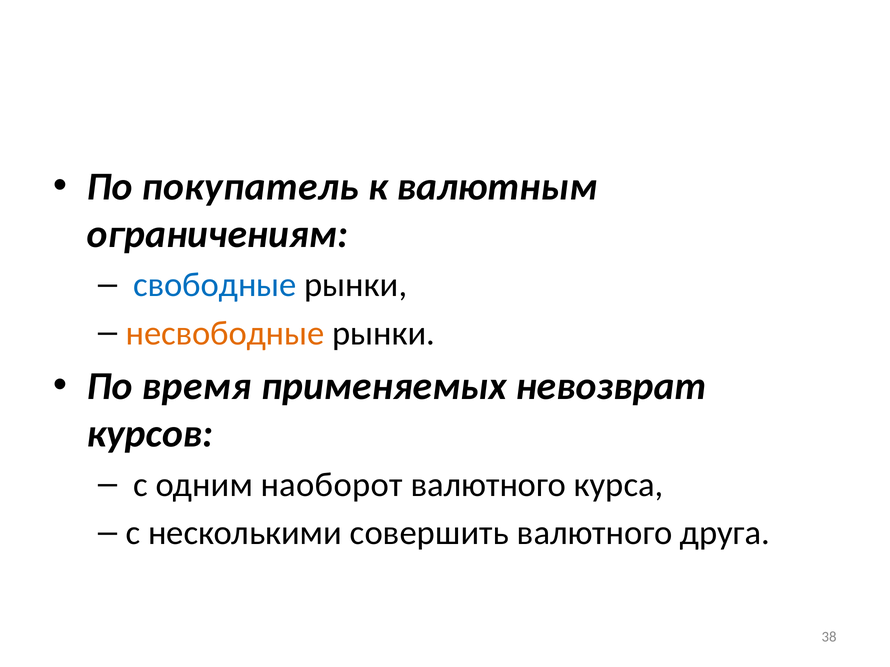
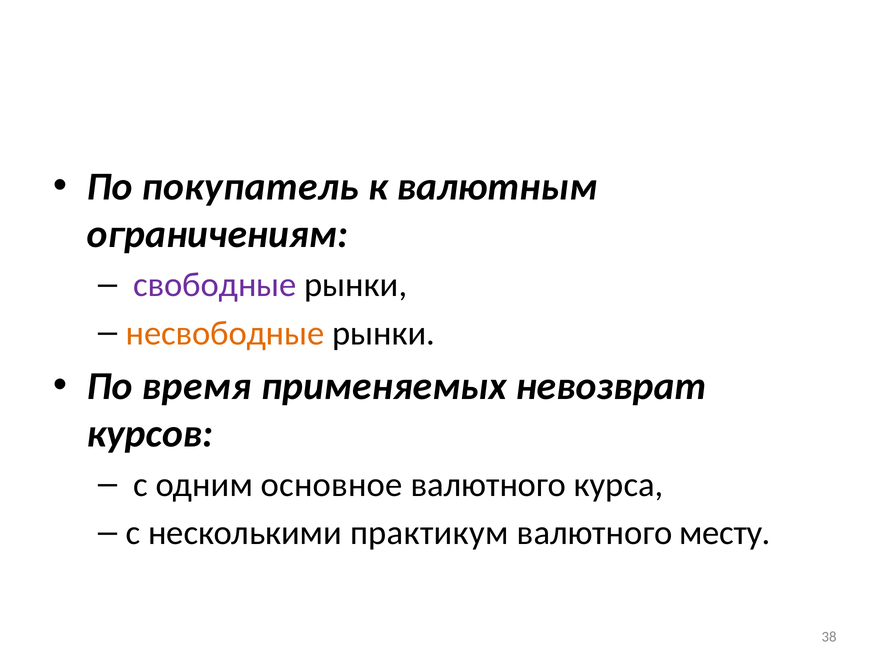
свободные colour: blue -> purple
наоборот: наоборот -> основное
совершить: совершить -> практикум
друга: друга -> месту
